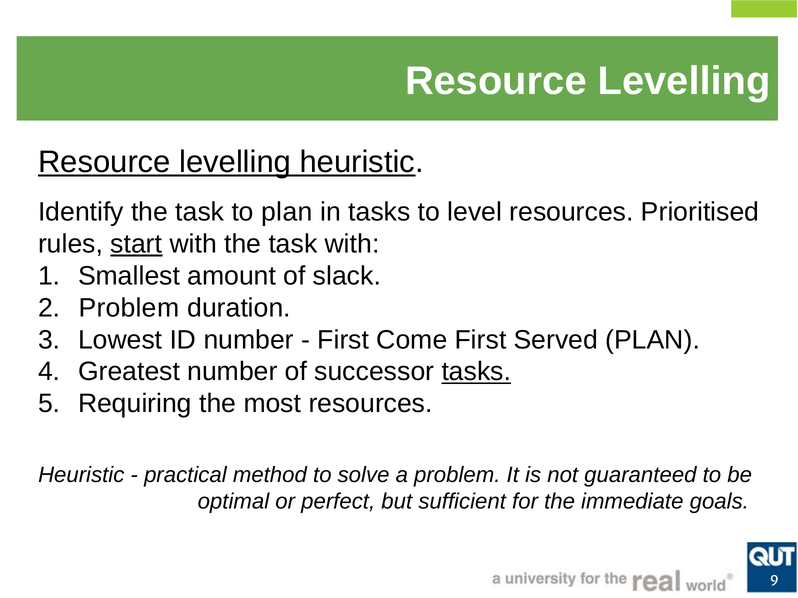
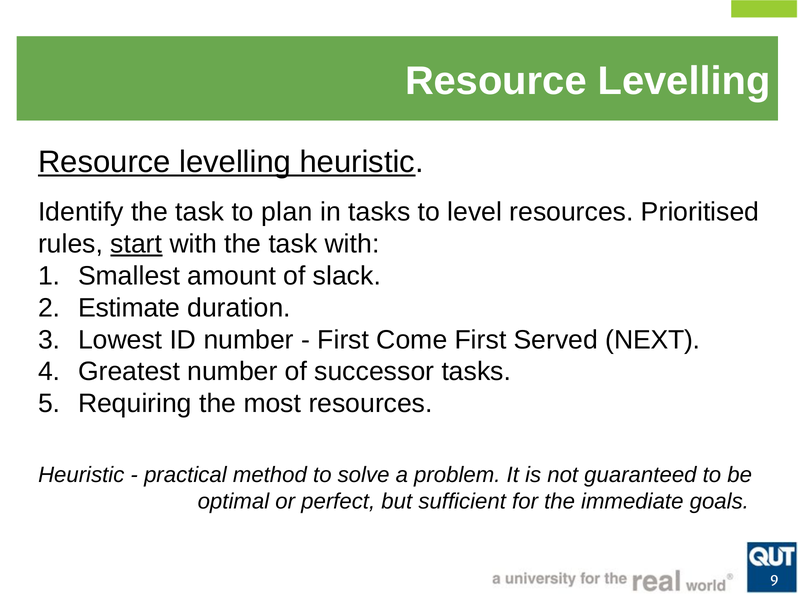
Problem at (129, 308): Problem -> Estimate
Served PLAN: PLAN -> NEXT
tasks at (476, 372) underline: present -> none
